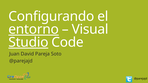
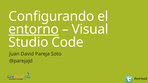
Studio underline: present -> none
